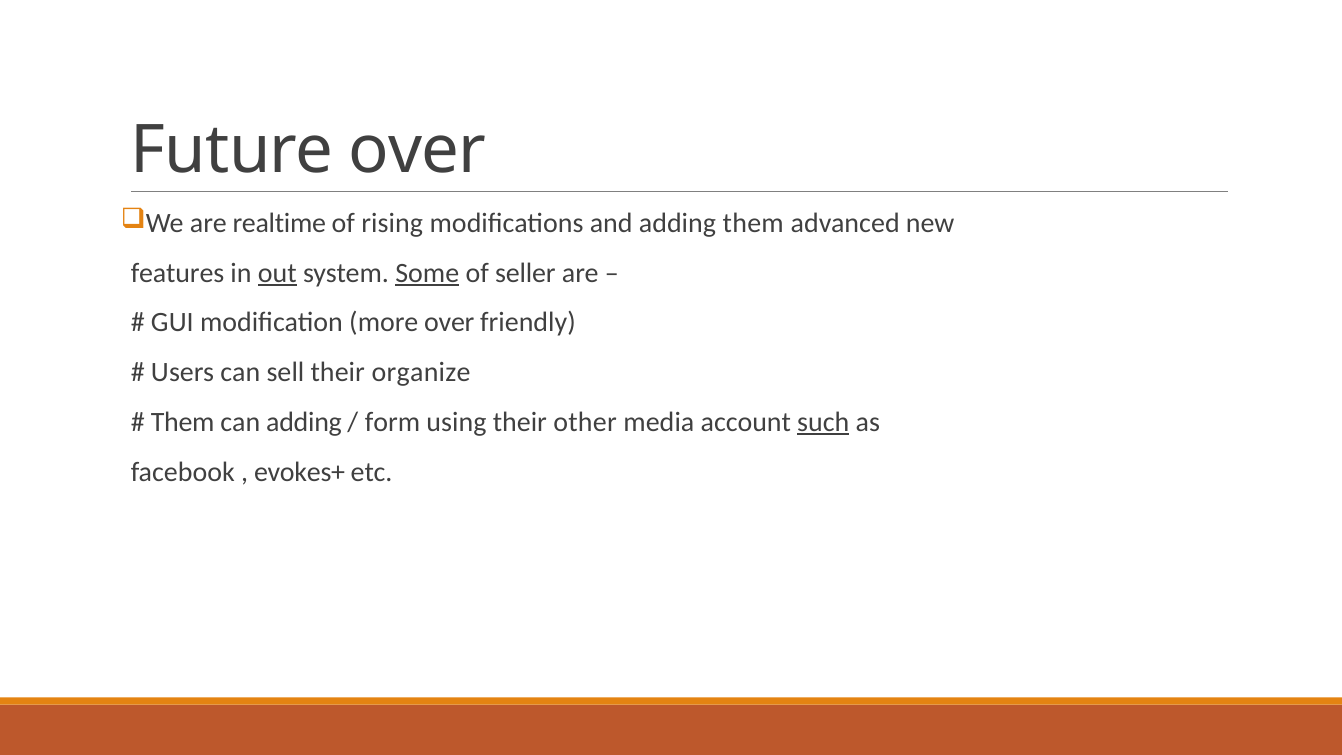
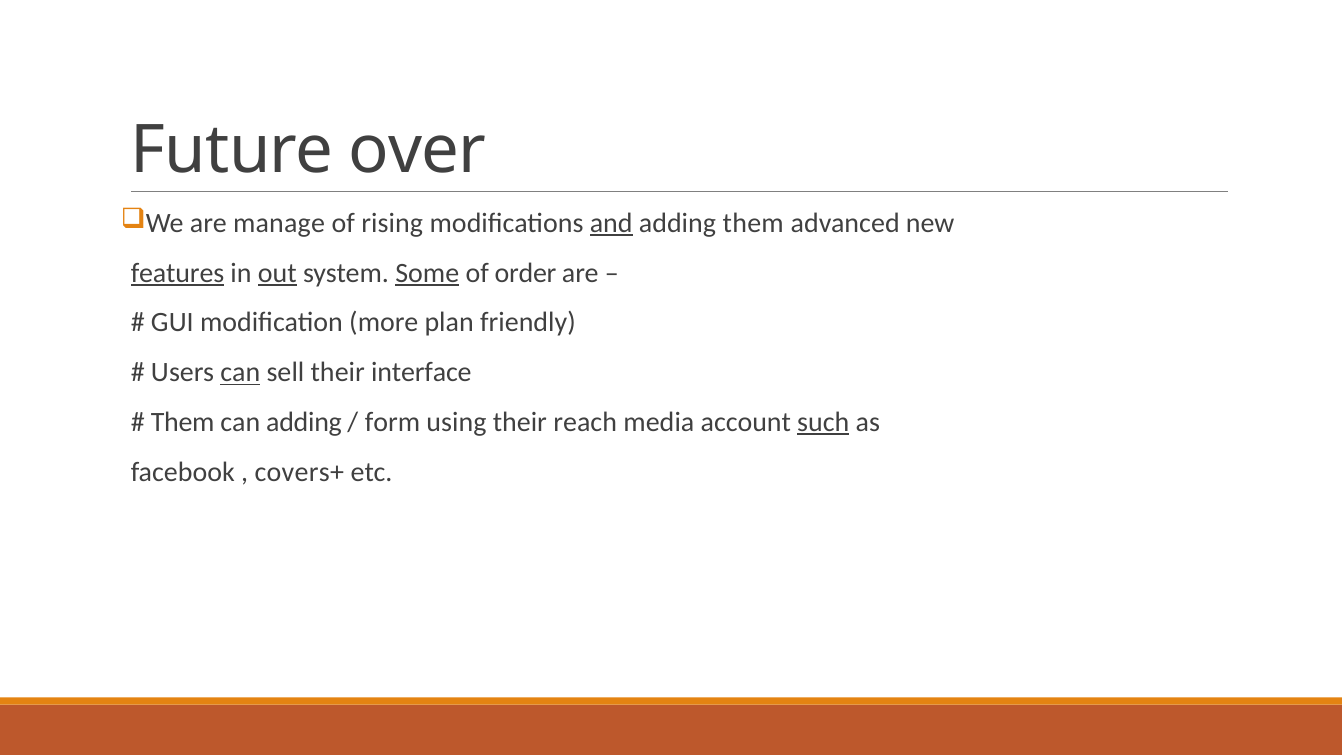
realtime: realtime -> manage
and underline: none -> present
features underline: none -> present
seller: seller -> order
more over: over -> plan
can at (240, 372) underline: none -> present
organize: organize -> interface
other: other -> reach
evokes+: evokes+ -> covers+
